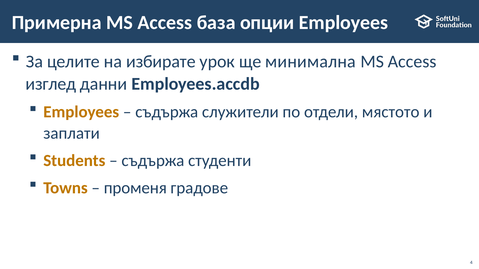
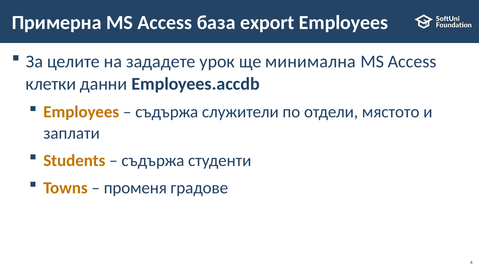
опции: опции -> export
избирате: избирате -> зададете
изглед: изглед -> клетки
